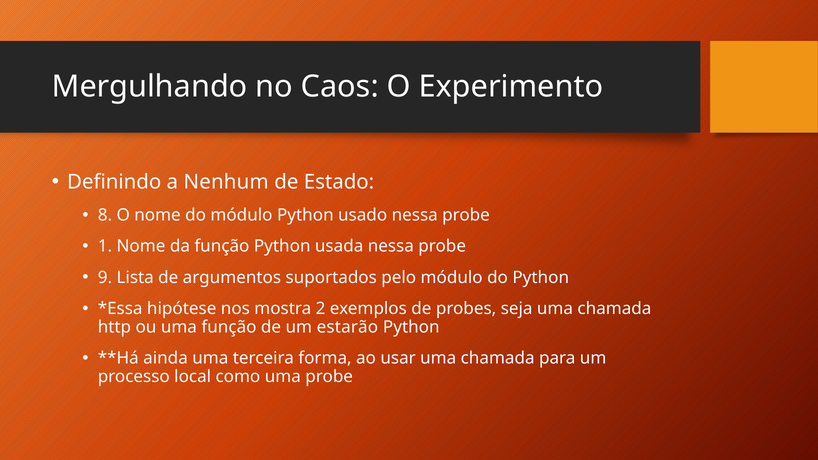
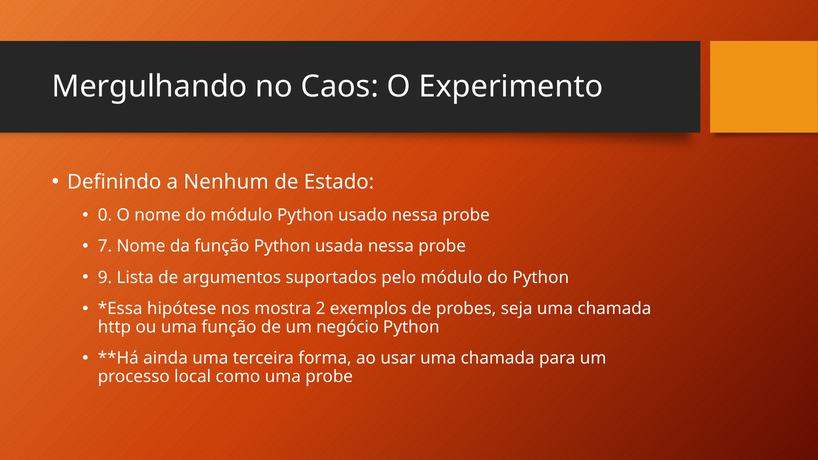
8: 8 -> 0
1: 1 -> 7
estarão: estarão -> negócio
